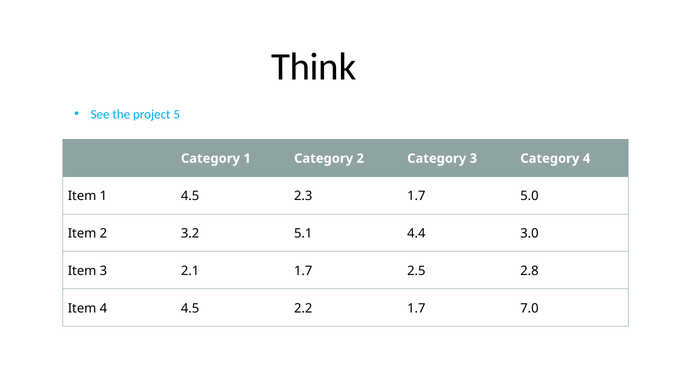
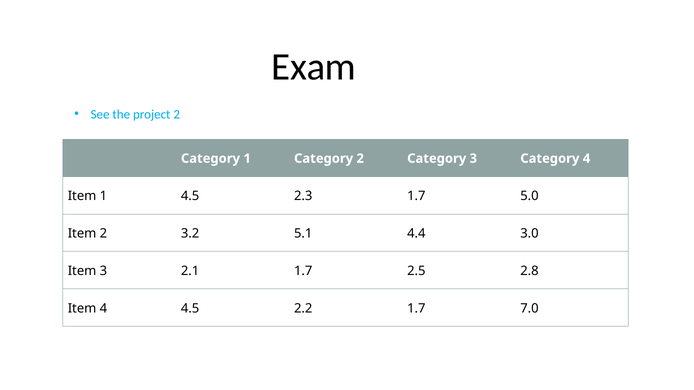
Think: Think -> Exam
project 5: 5 -> 2
